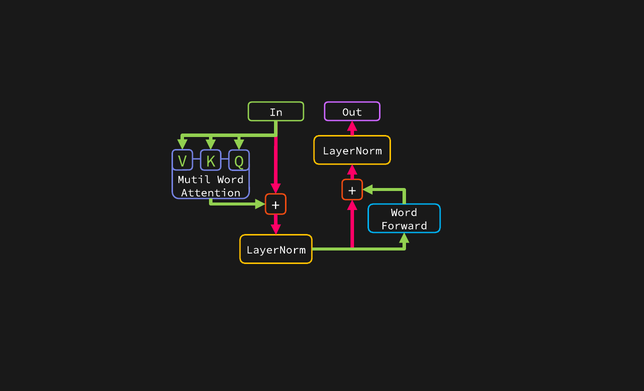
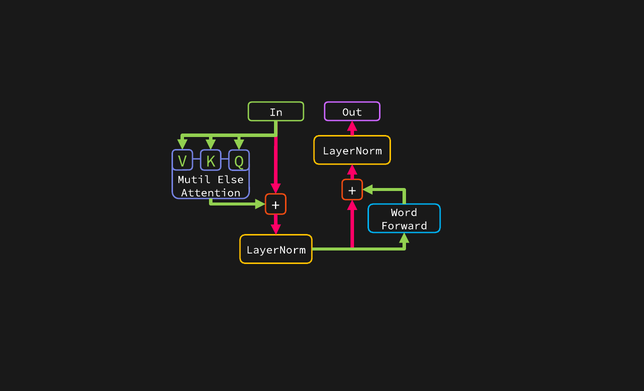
Mutil Word: Word -> Else
